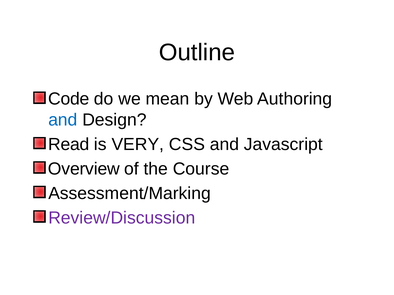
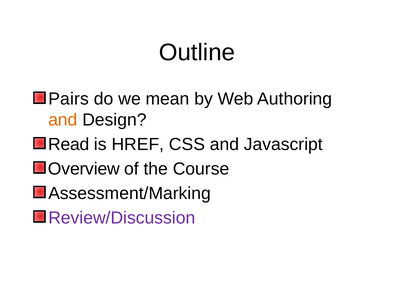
Code: Code -> Pairs
and at (63, 120) colour: blue -> orange
VERY: VERY -> HREF
